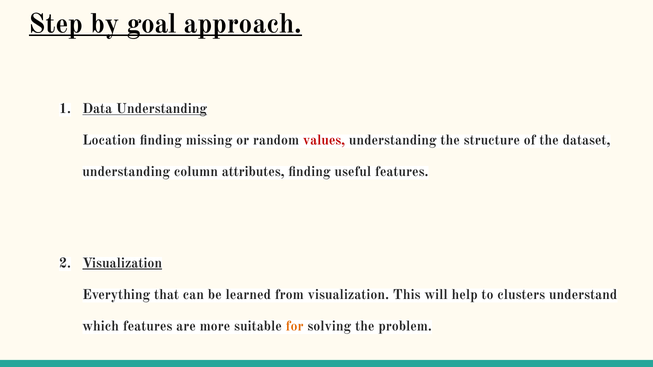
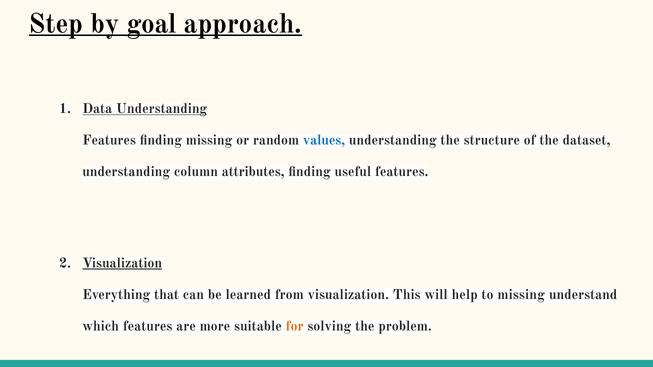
Location at (109, 140): Location -> Features
values colour: red -> blue
to clusters: clusters -> missing
